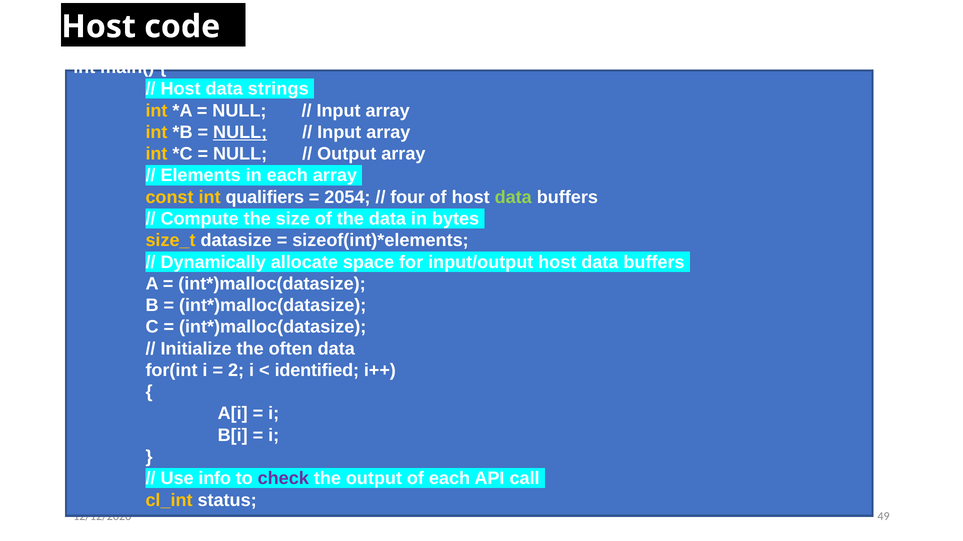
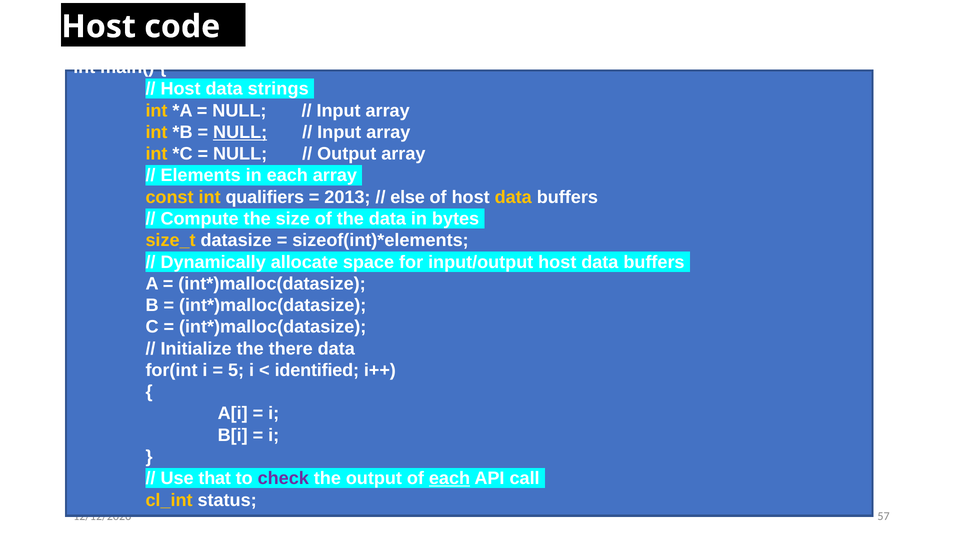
2054: 2054 -> 2013
four: four -> else
data at (513, 197) colour: light green -> yellow
often: often -> there
2: 2 -> 5
info: info -> that
each at (450, 479) underline: none -> present
49: 49 -> 57
